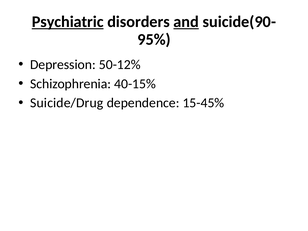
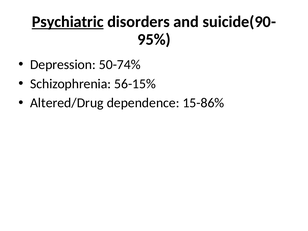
and underline: present -> none
50-12%: 50-12% -> 50-74%
40-15%: 40-15% -> 56-15%
Suicide/Drug: Suicide/Drug -> Altered/Drug
15-45%: 15-45% -> 15-86%
